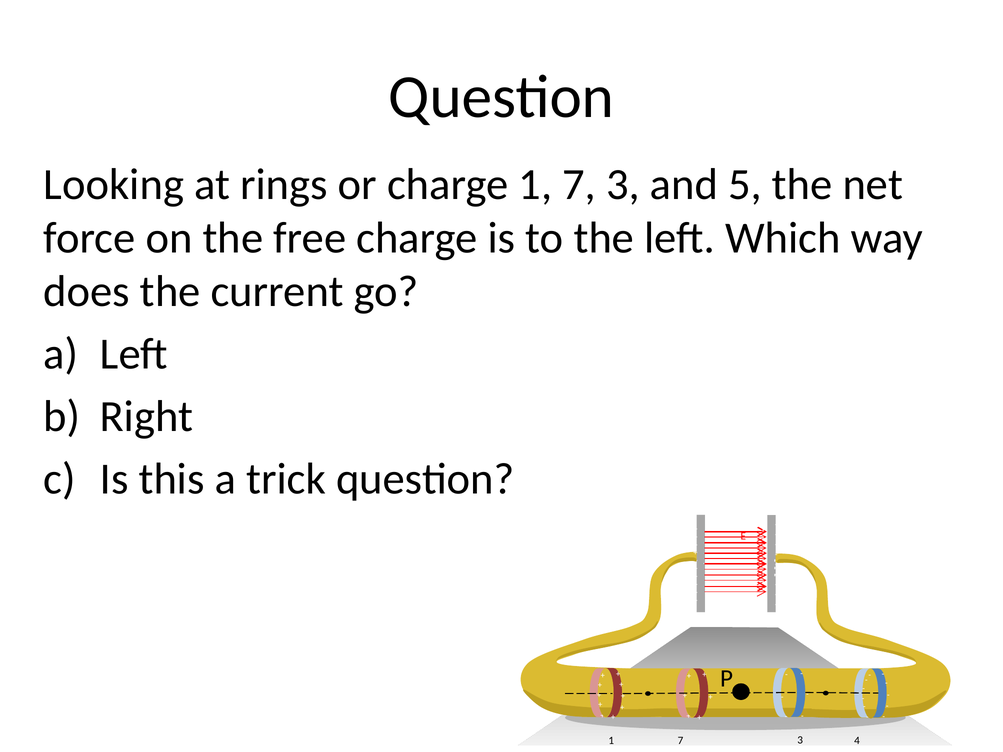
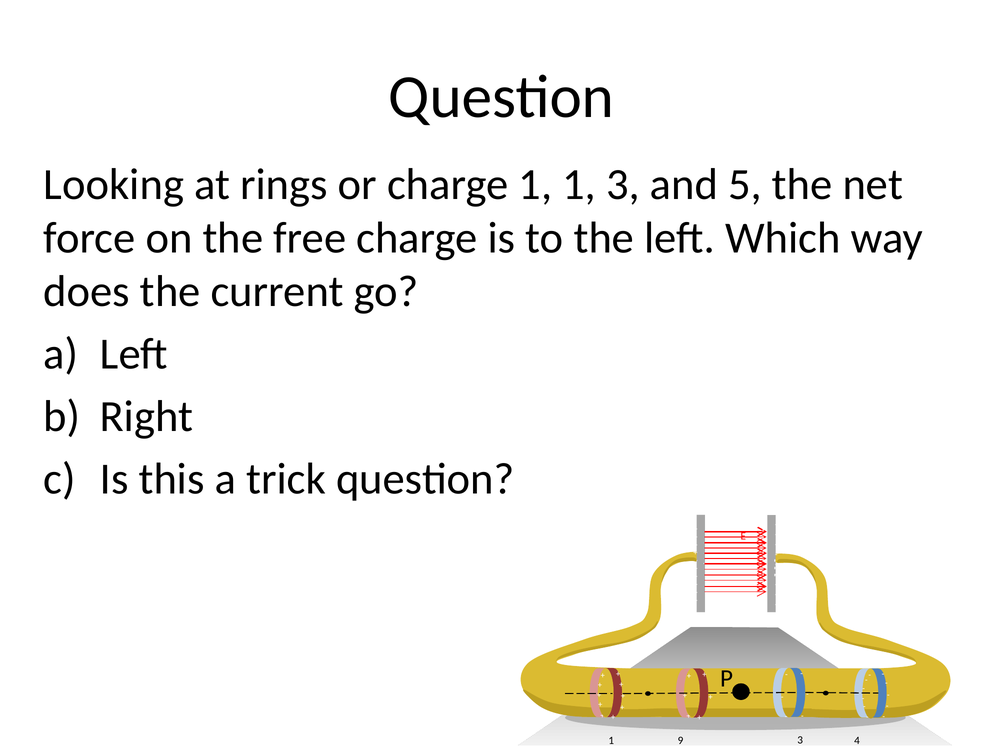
charge 1 7: 7 -> 1
7 at (681, 741): 7 -> 9
